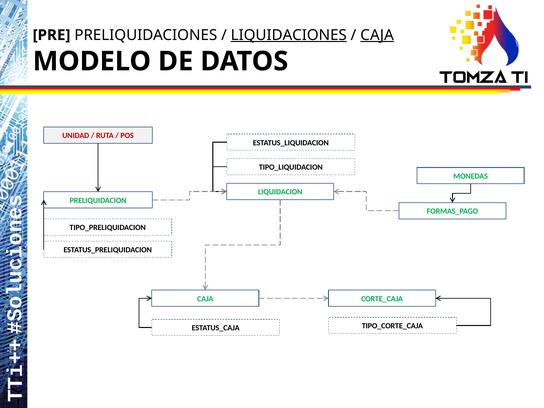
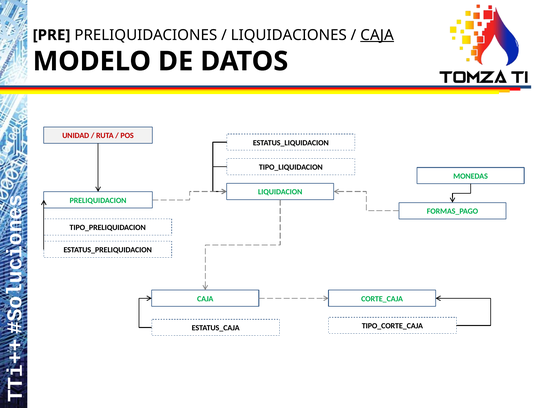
LIQUIDACIONES underline: present -> none
